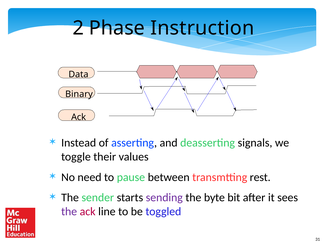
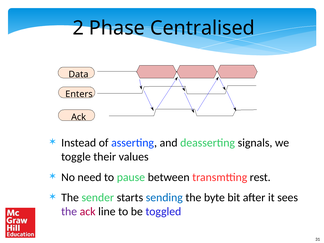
Instruction: Instruction -> Centralised
Binary: Binary -> Enters
sending colour: purple -> blue
